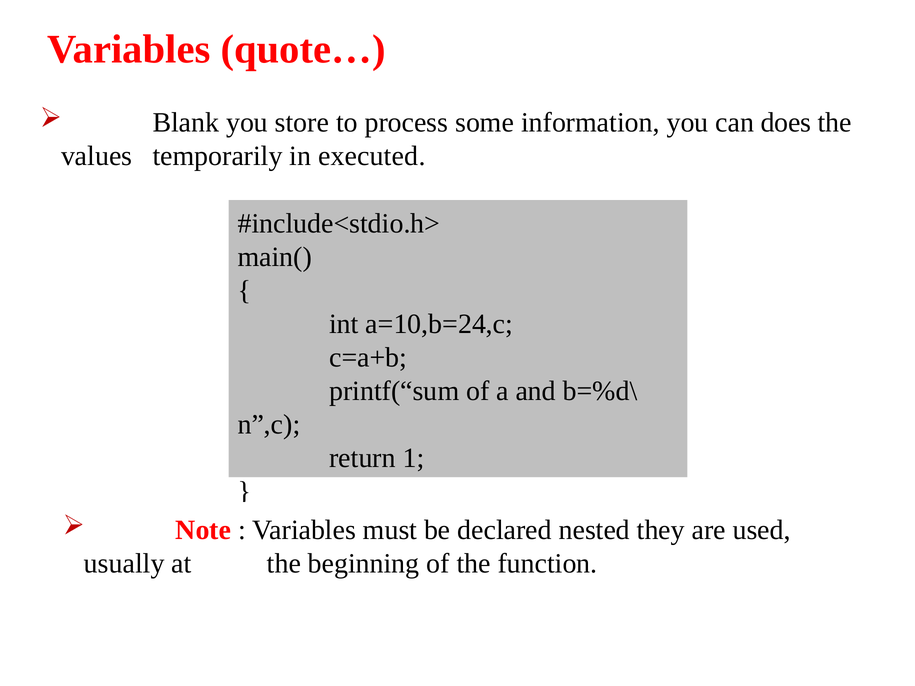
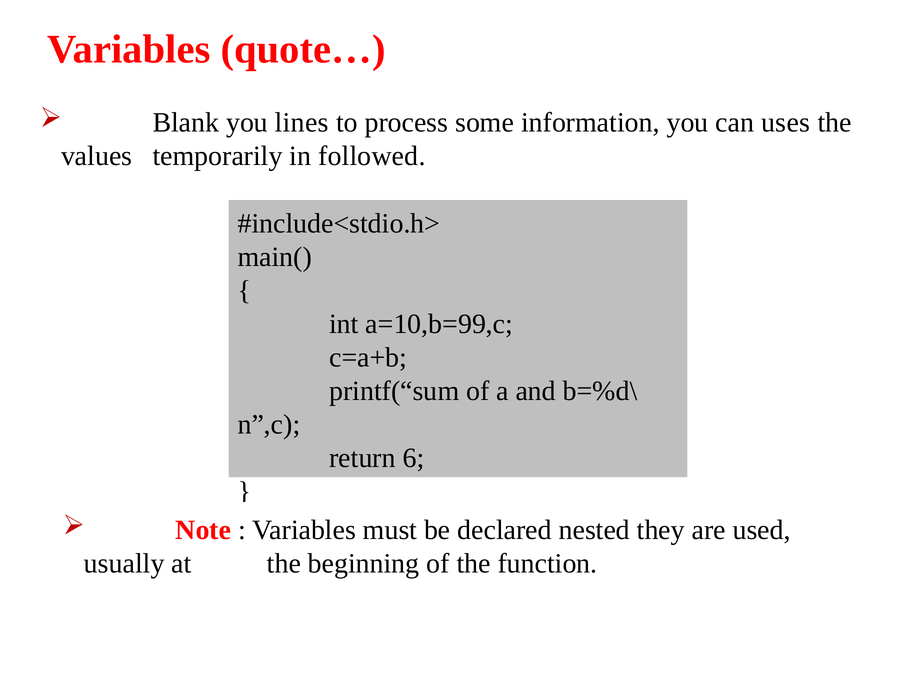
store: store -> lines
does: does -> uses
executed: executed -> followed
a=10,b=24,c: a=10,b=24,c -> a=10,b=99,c
1: 1 -> 6
